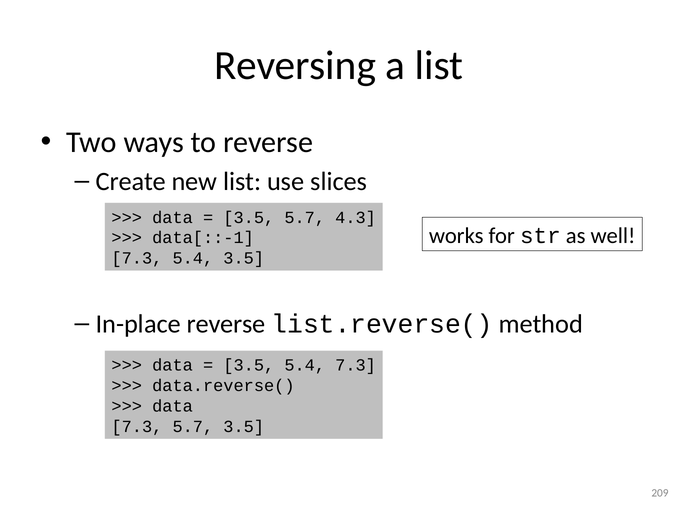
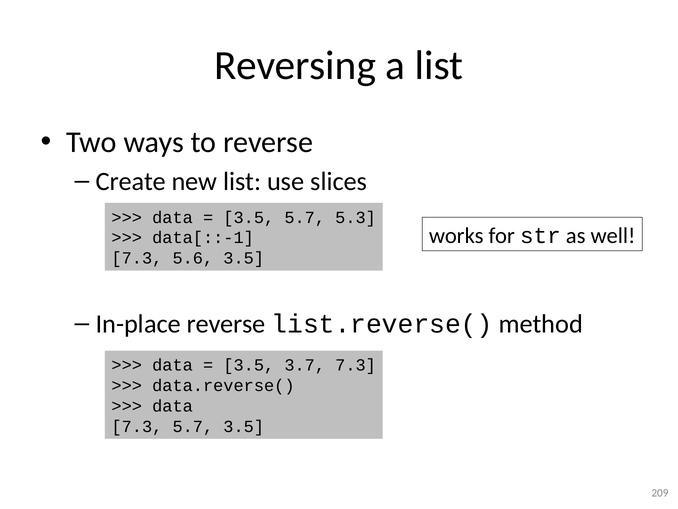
4.3: 4.3 -> 5.3
7.3 5.4: 5.4 -> 5.6
3.5 5.4: 5.4 -> 3.7
